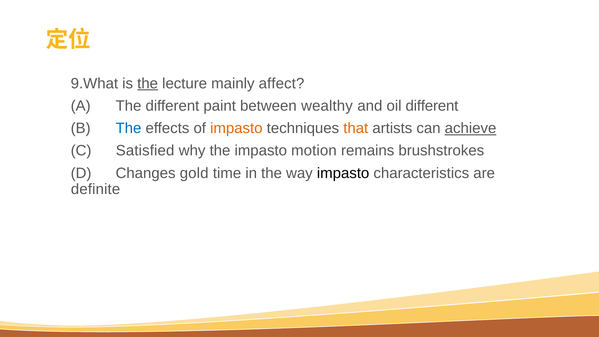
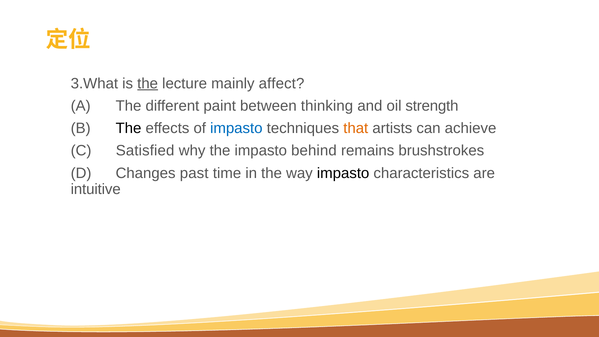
9.What: 9.What -> 3.What
wealthy: wealthy -> thinking
oil different: different -> strength
The at (128, 128) colour: blue -> black
impasto at (236, 128) colour: orange -> blue
achieve underline: present -> none
motion: motion -> behind
gold: gold -> past
definite: definite -> intuitive
